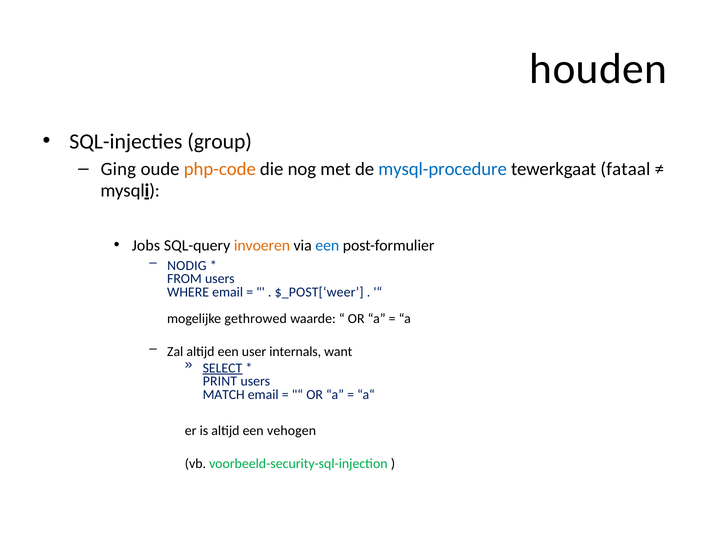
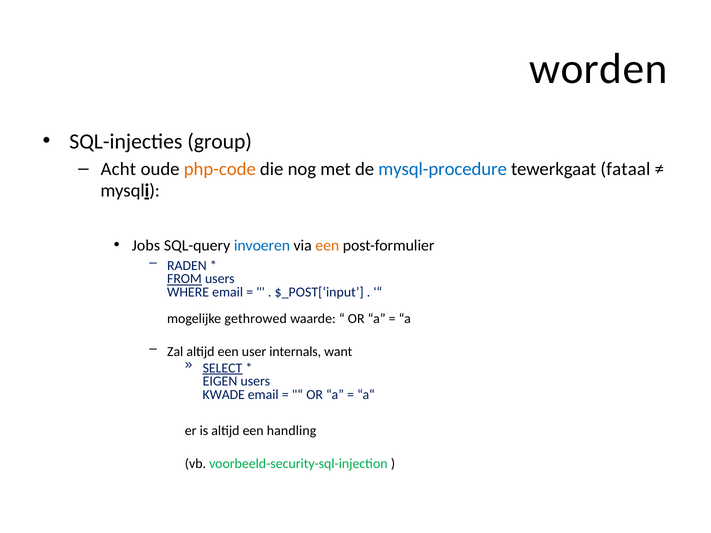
houden: houden -> worden
Ging: Ging -> Acht
invoeren colour: orange -> blue
een at (327, 246) colour: blue -> orange
NODIG: NODIG -> RADEN
FROM underline: none -> present
$_POST[‘weer: $_POST[‘weer -> $_POST[‘input
PRINT: PRINT -> EIGEN
MATCH: MATCH -> KWADE
vehogen: vehogen -> handling
